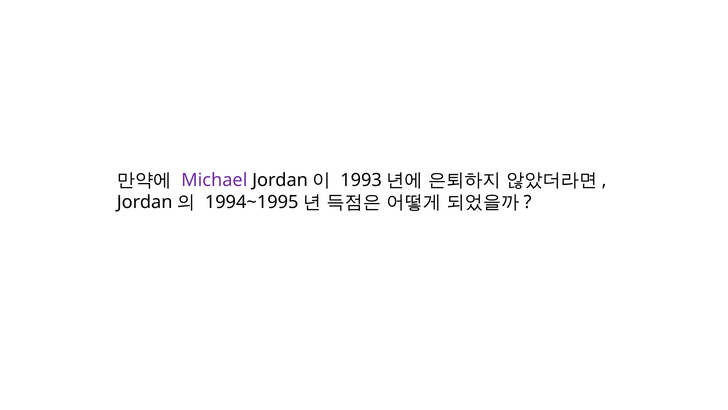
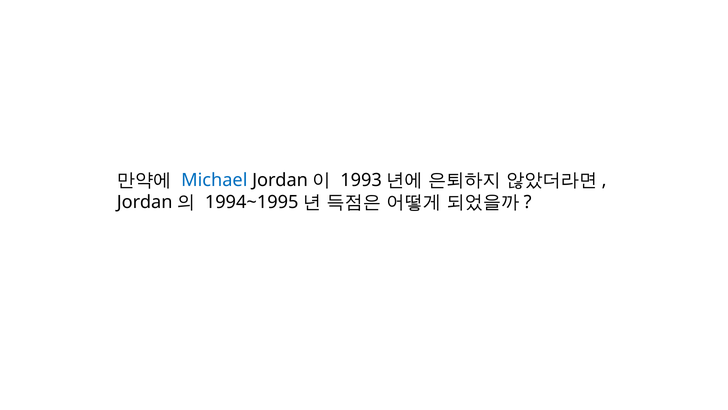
Michael colour: purple -> blue
